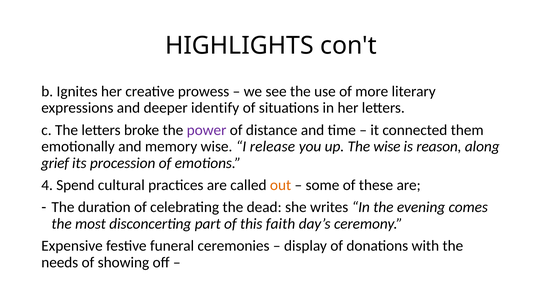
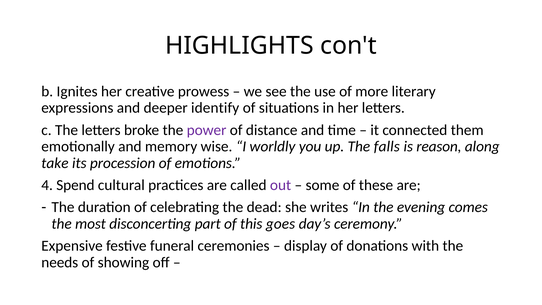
release: release -> worldly
The wise: wise -> falls
grief: grief -> take
out colour: orange -> purple
faith: faith -> goes
